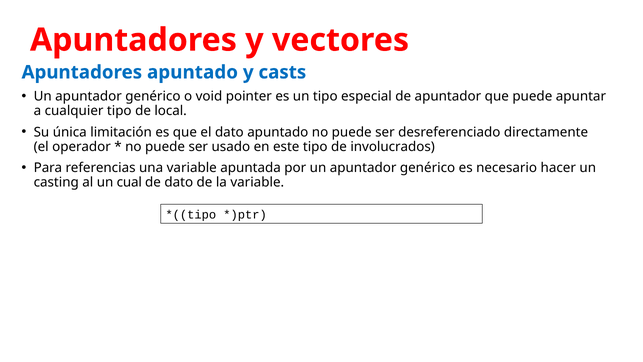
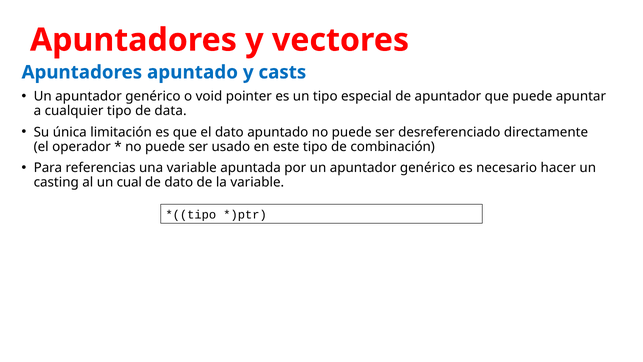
local: local -> data
involucrados: involucrados -> combinación
